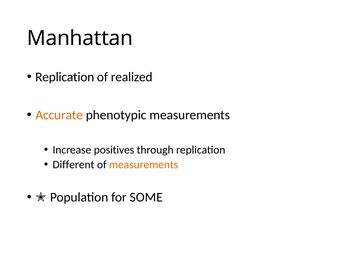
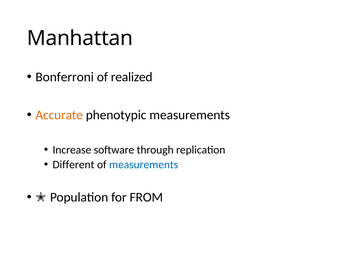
Replication at (65, 77): Replication -> Bonferroni
positives: positives -> software
measurements at (144, 165) colour: orange -> blue
SOME: SOME -> FROM
